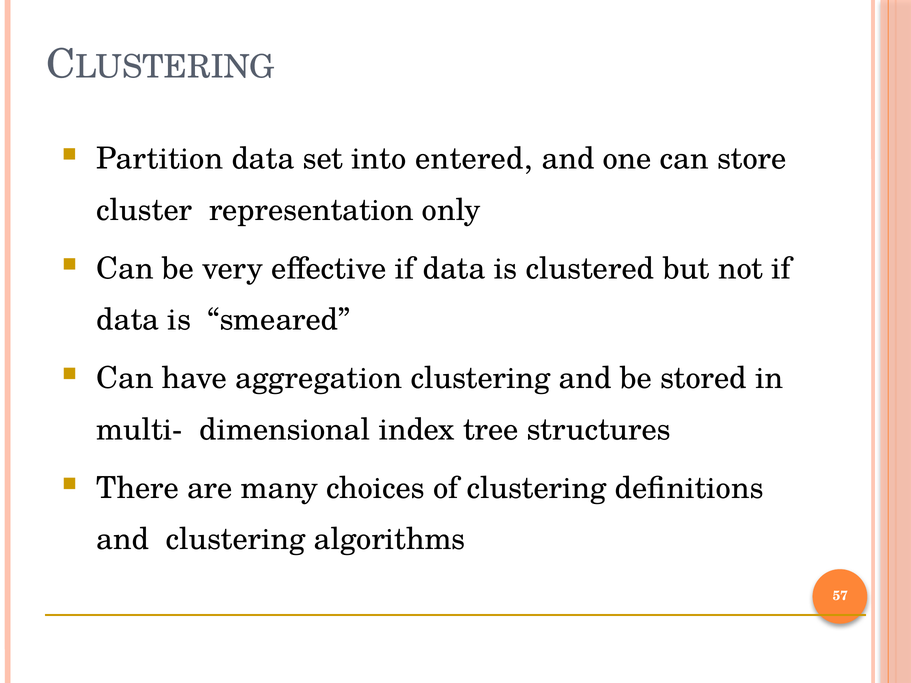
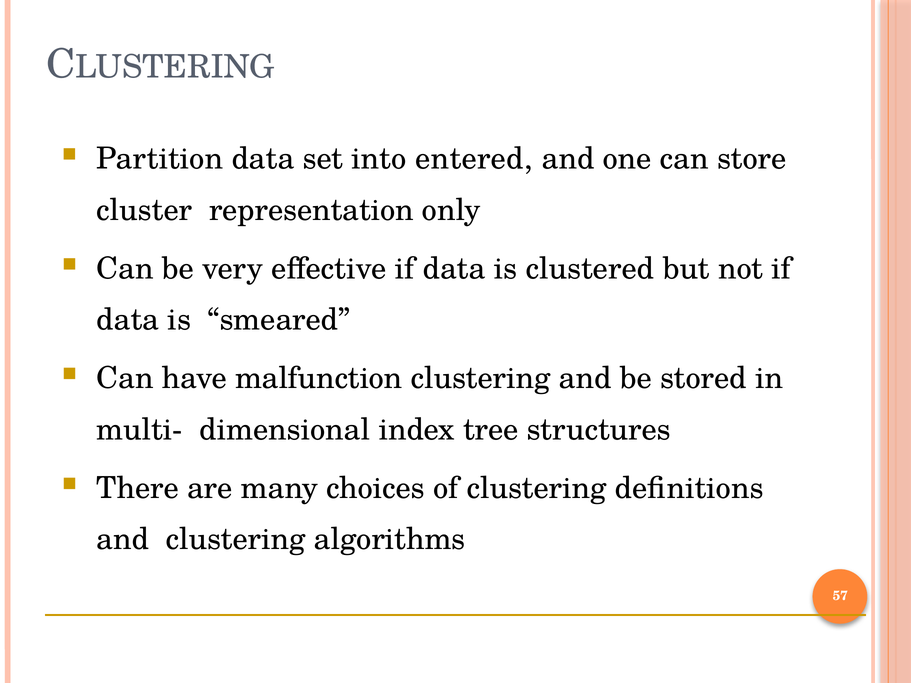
aggregation: aggregation -> malfunction
